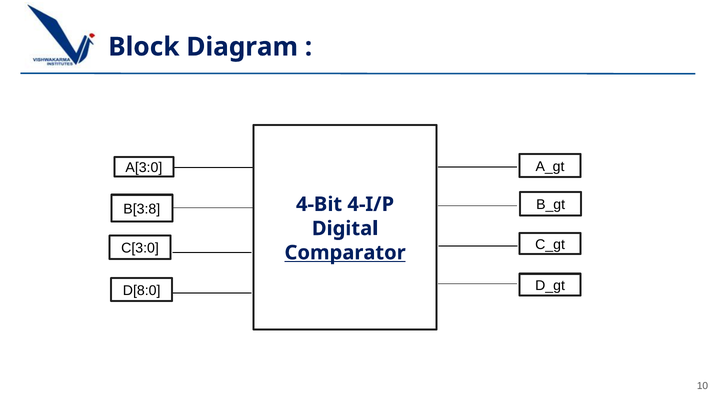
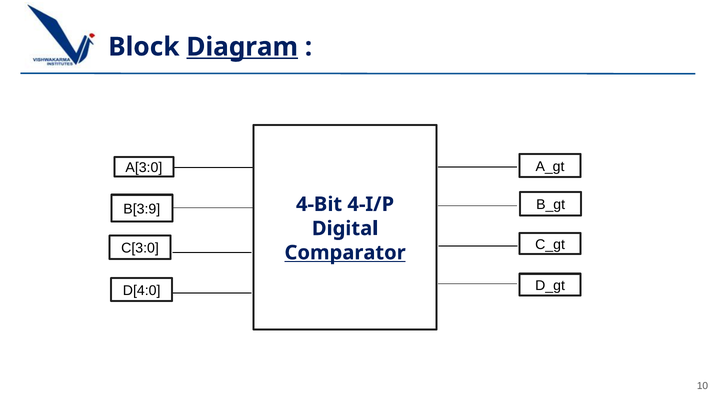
Diagram underline: none -> present
B[3:8: B[3:8 -> B[3:9
D[8:0: D[8:0 -> D[4:0
